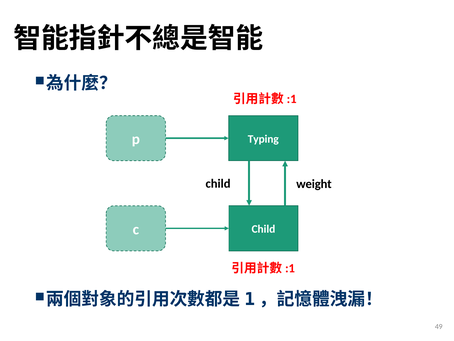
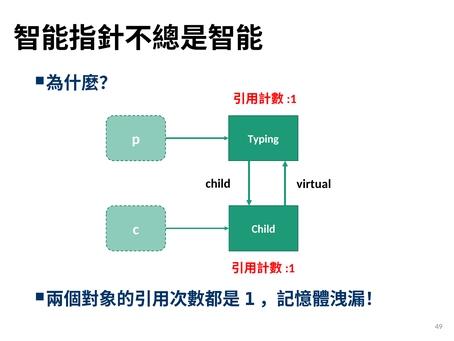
weight: weight -> virtual
